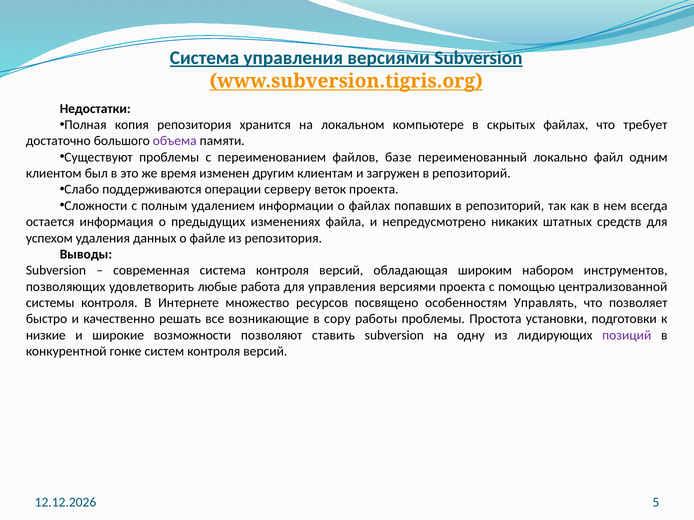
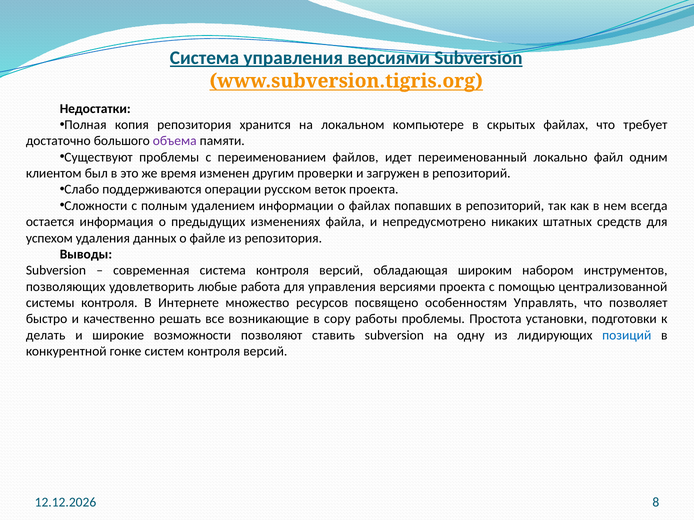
базе: базе -> идет
клиентам: клиентам -> проверки
серверу: серверу -> русском
низкие: низкие -> делать
позиций colour: purple -> blue
5: 5 -> 8
